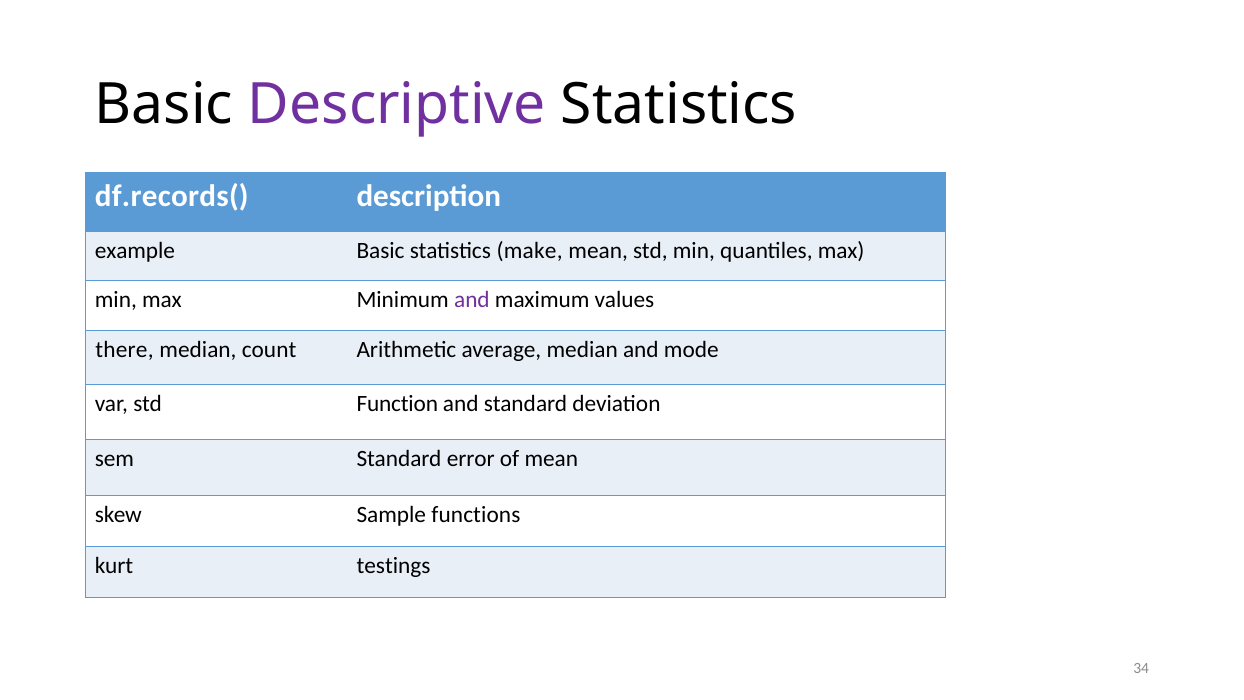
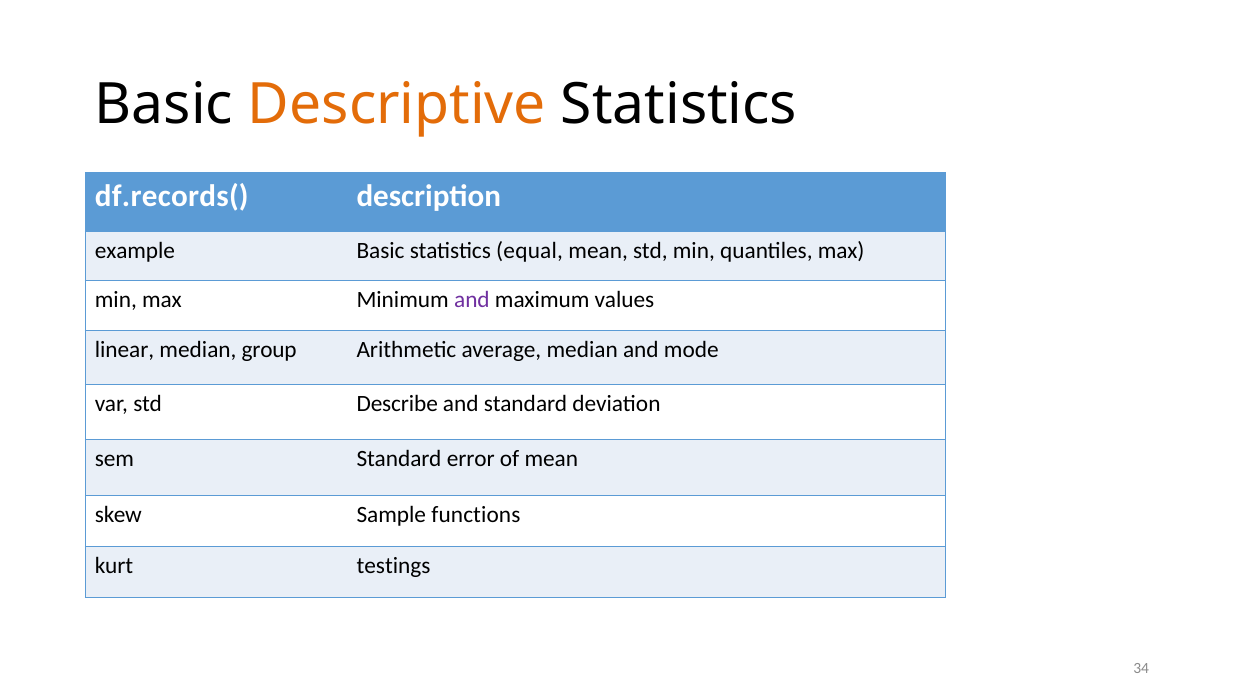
Descriptive colour: purple -> orange
make: make -> equal
there: there -> linear
count: count -> group
Function: Function -> Describe
